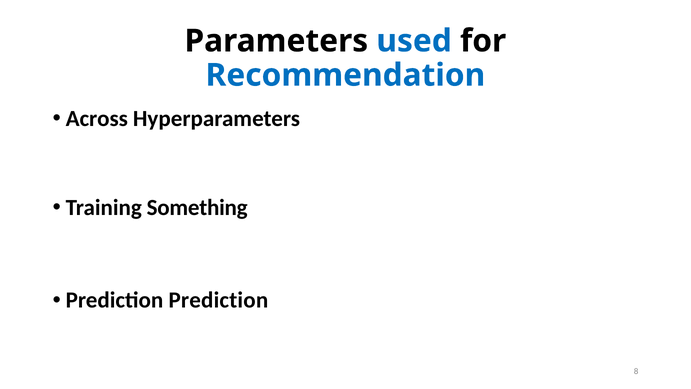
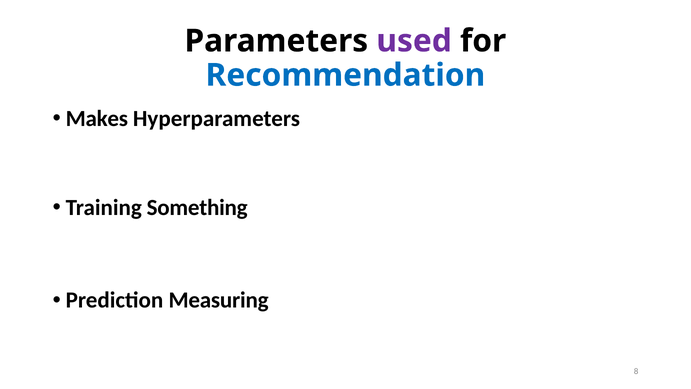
used colour: blue -> purple
Across: Across -> Makes
Prediction Prediction: Prediction -> Measuring
